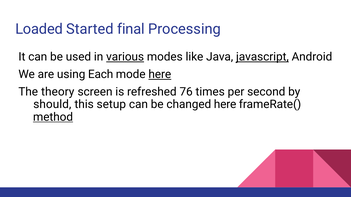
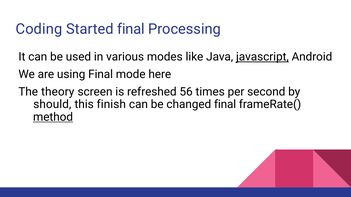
Loaded: Loaded -> Coding
various underline: present -> none
using Each: Each -> Final
here at (160, 74) underline: present -> none
76: 76 -> 56
setup: setup -> finish
changed here: here -> final
